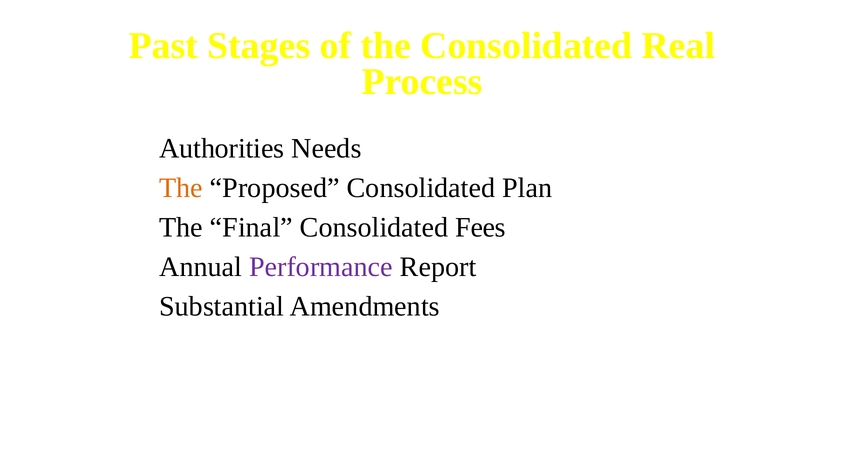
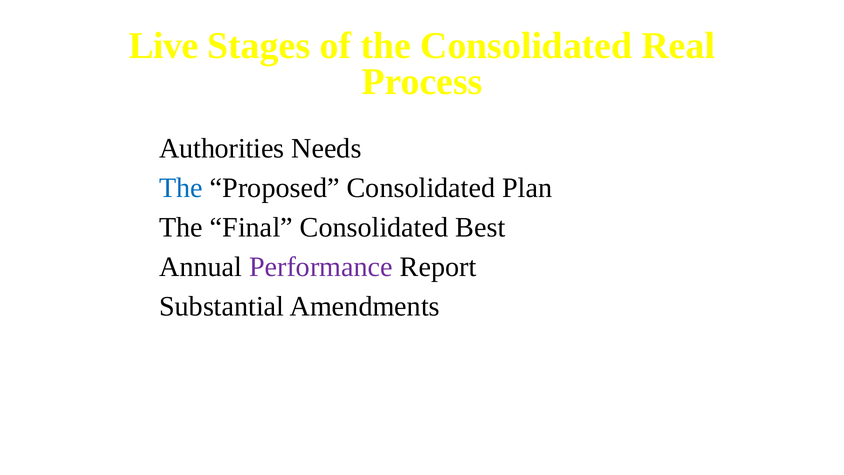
Past: Past -> Live
The at (181, 188) colour: orange -> blue
Fees: Fees -> Best
